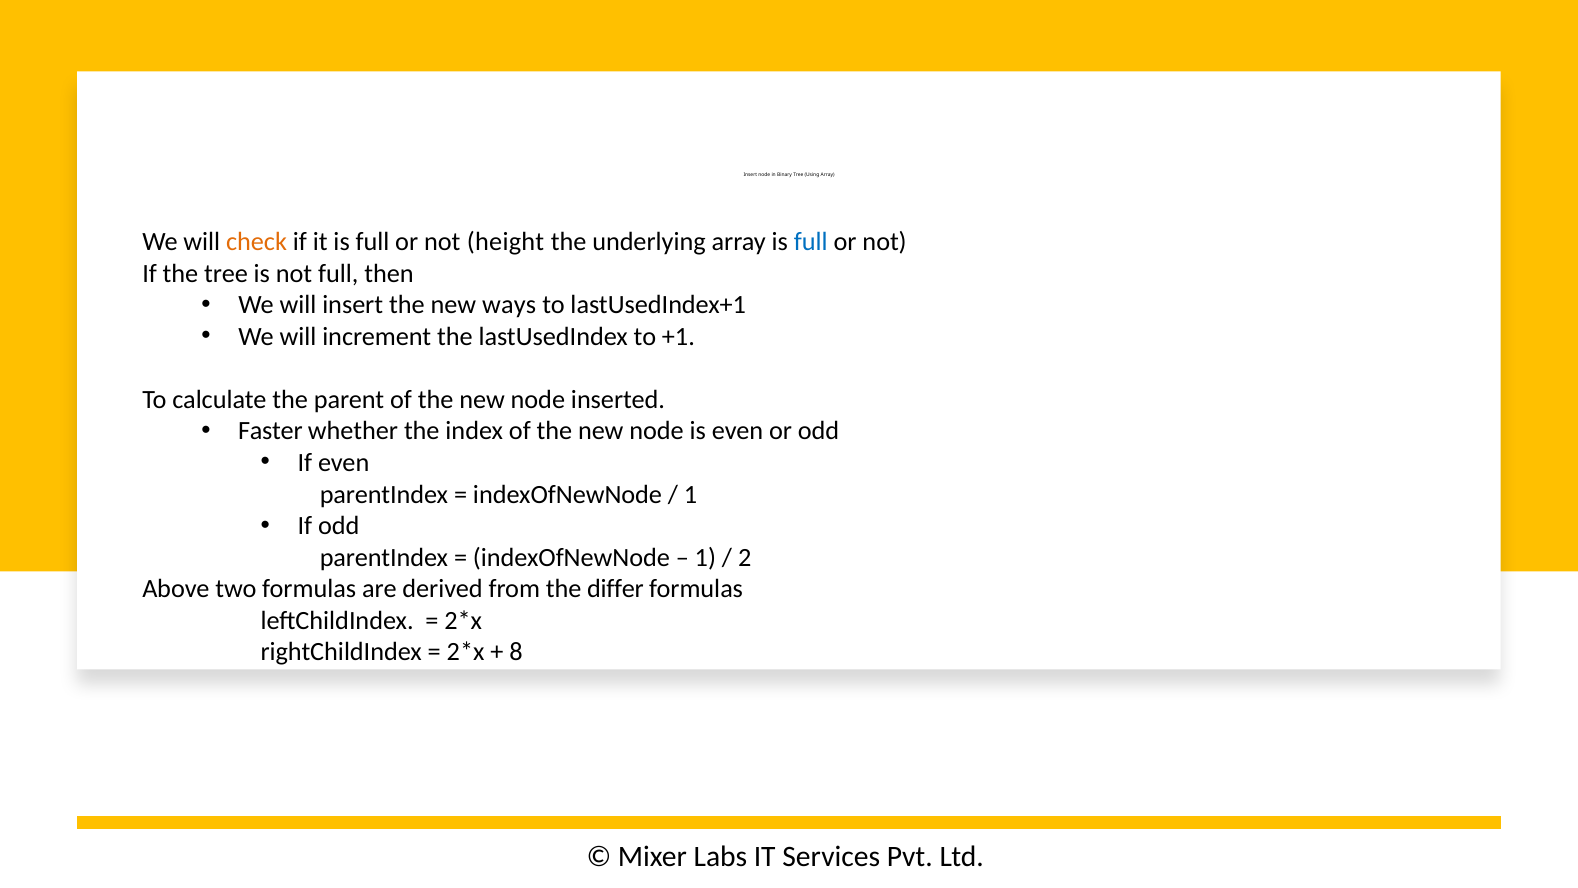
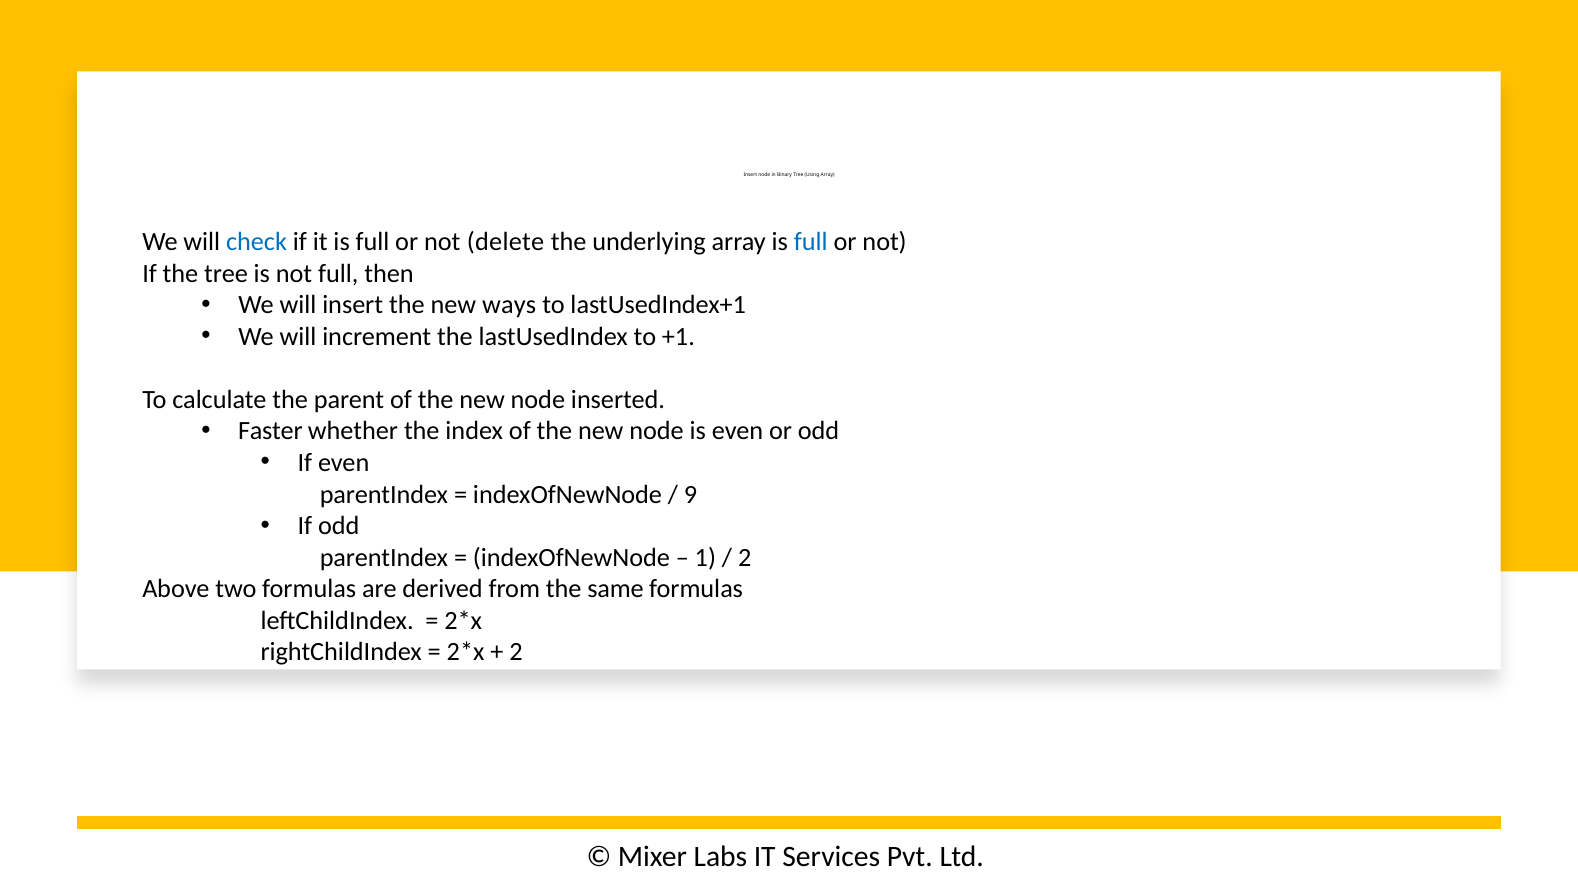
check colour: orange -> blue
height: height -> delete
1 at (691, 494): 1 -> 9
differ: differ -> same
8 at (516, 652): 8 -> 2
